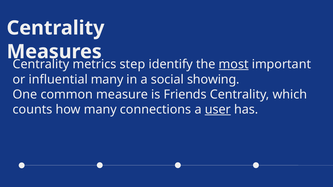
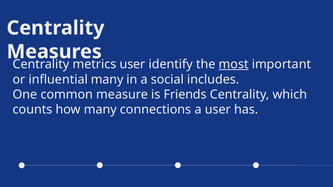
step at (132, 64): step -> user
showing: showing -> includes
user at (218, 110) underline: present -> none
